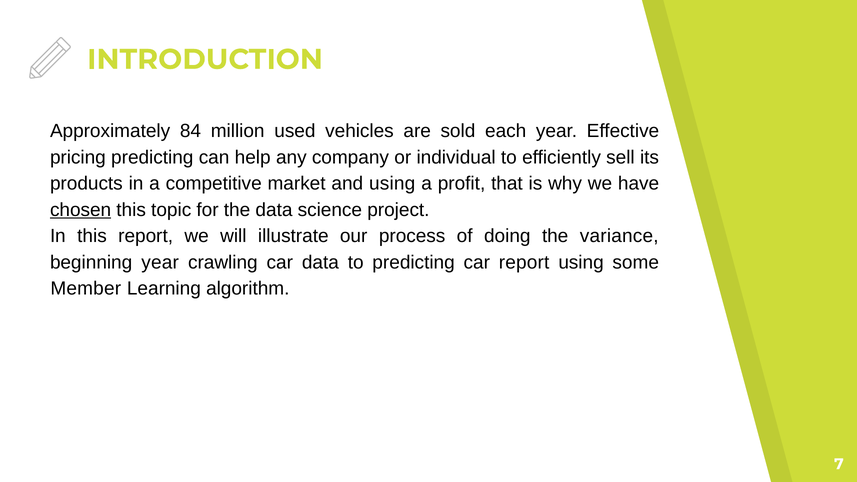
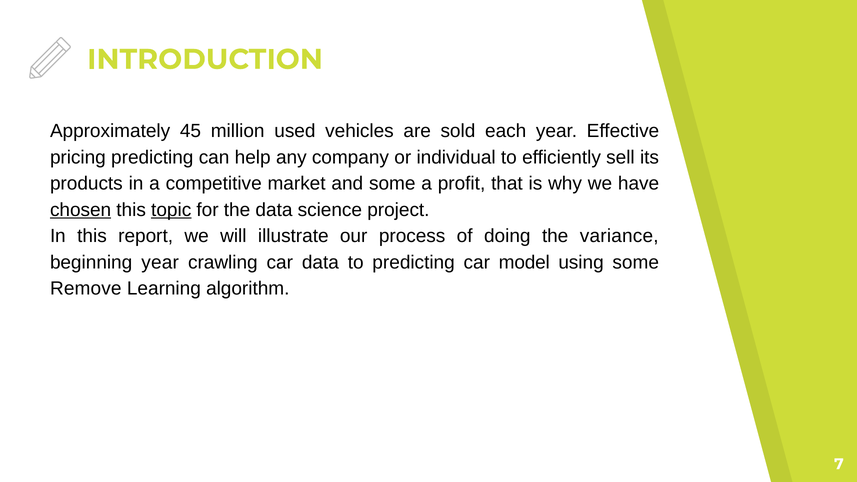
84: 84 -> 45
and using: using -> some
topic underline: none -> present
car report: report -> model
Member: Member -> Remove
